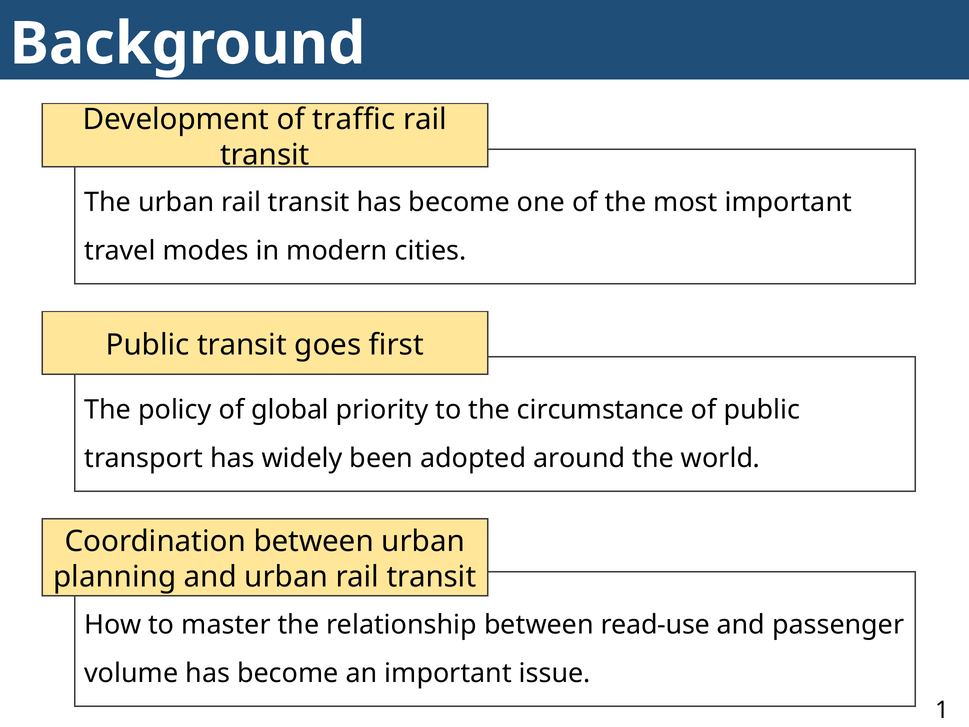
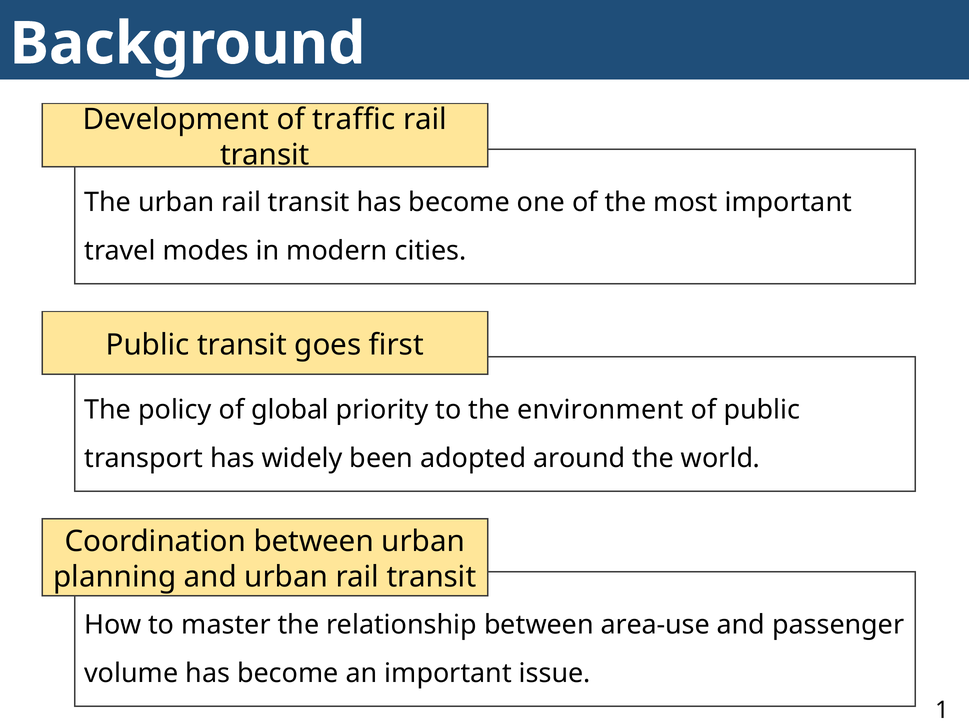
circumstance: circumstance -> environment
read-use: read-use -> area-use
